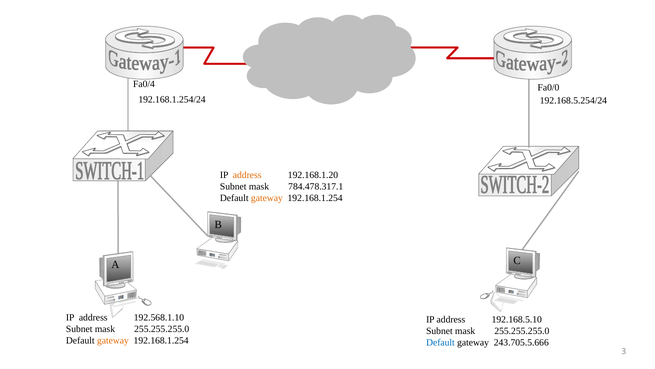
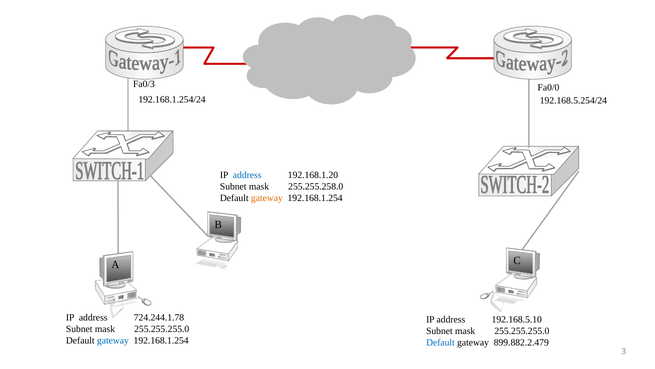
Fa0/4: Fa0/4 -> Fa0/3
address at (247, 175) colour: orange -> blue
784.478.317.1: 784.478.317.1 -> 255.255.258.0
192.568.1.10: 192.568.1.10 -> 724.244.1.78
gateway at (113, 340) colour: orange -> blue
243.705.5.666: 243.705.5.666 -> 899.882.2.479
